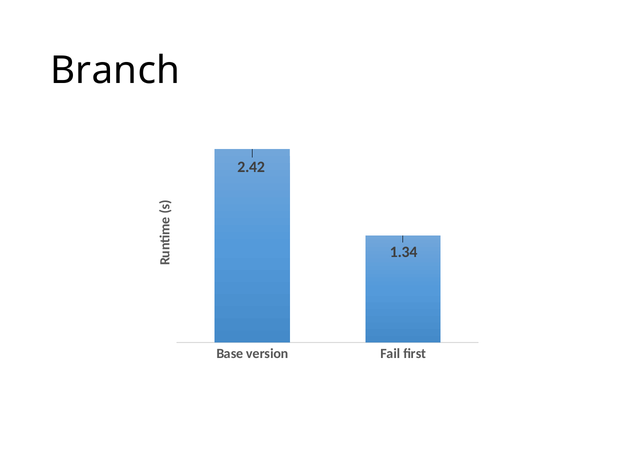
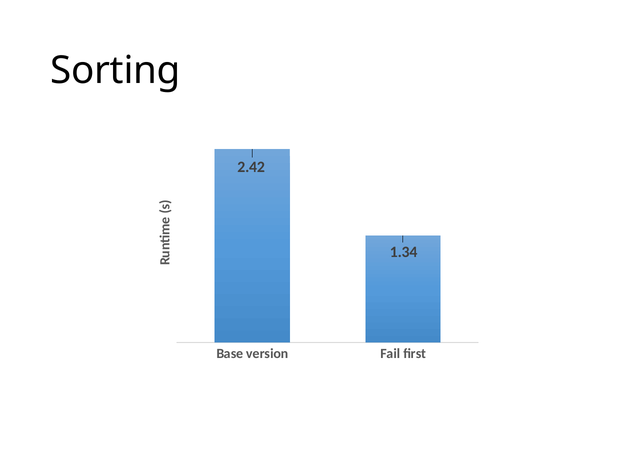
Branch: Branch -> Sorting
